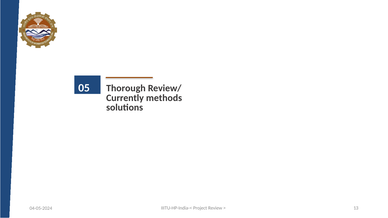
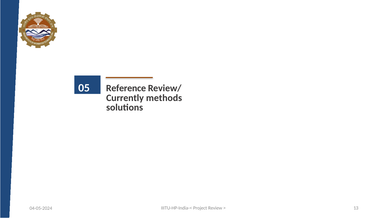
Thorough: Thorough -> Reference
